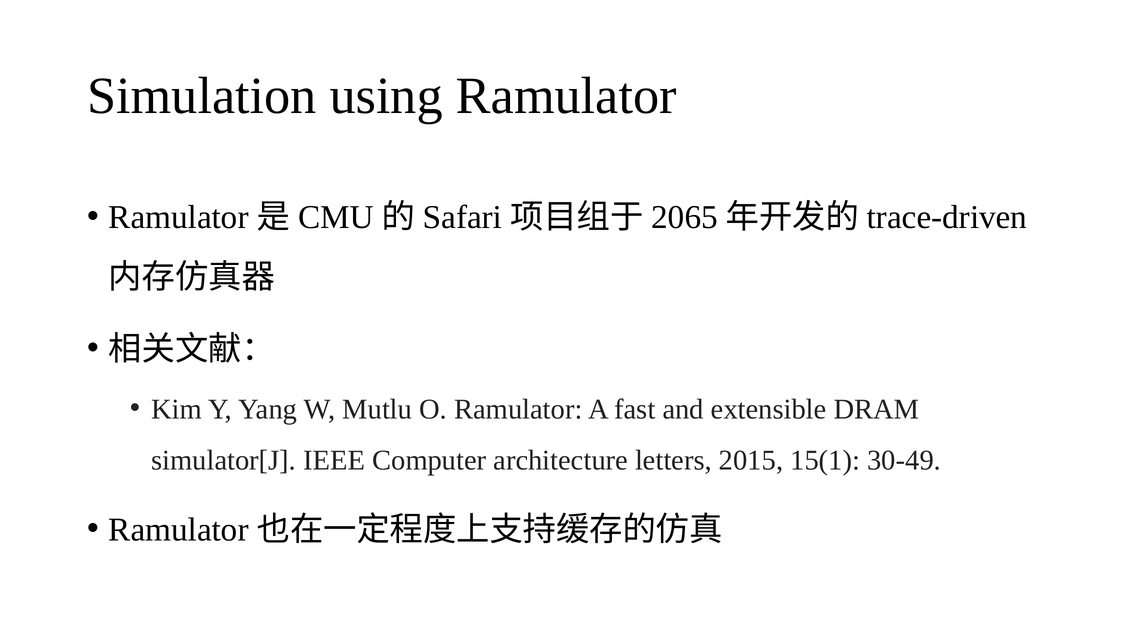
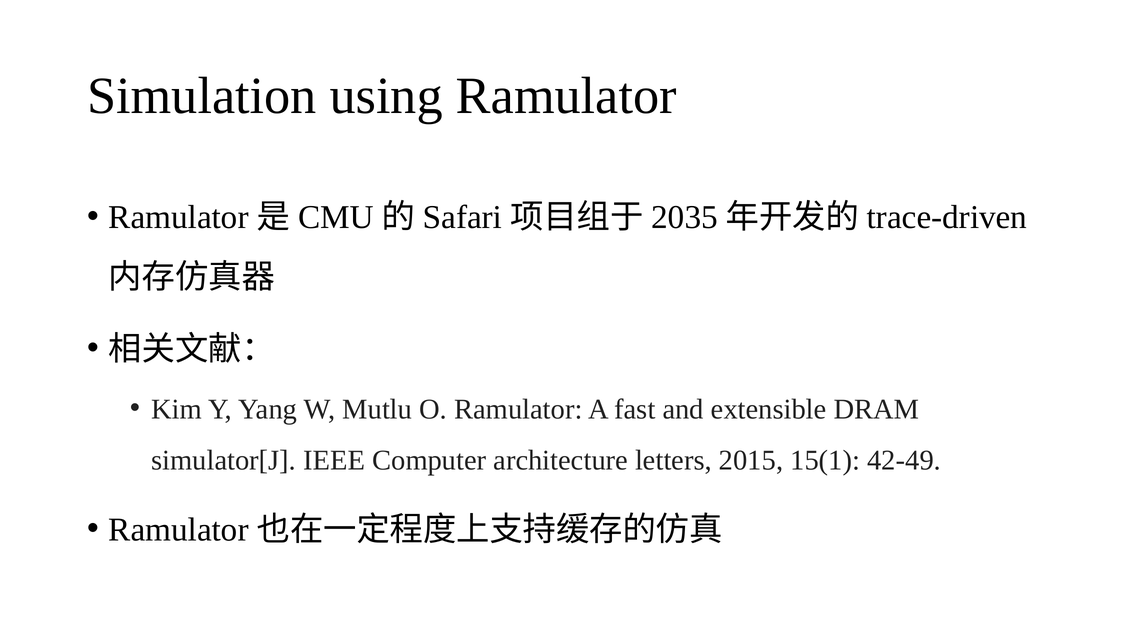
2065: 2065 -> 2035
30-49: 30-49 -> 42-49
